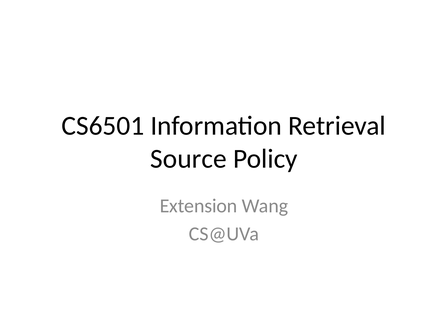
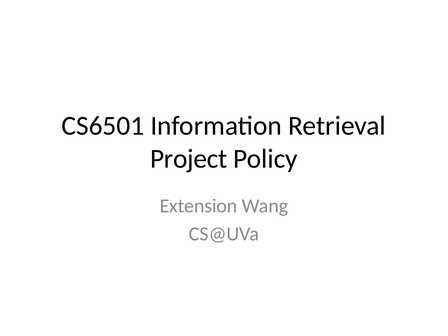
Source: Source -> Project
